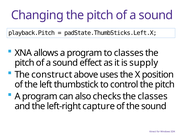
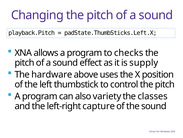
to classes: classes -> checks
construct: construct -> hardware
checks: checks -> variety
